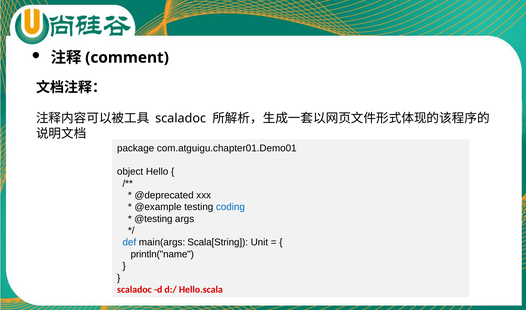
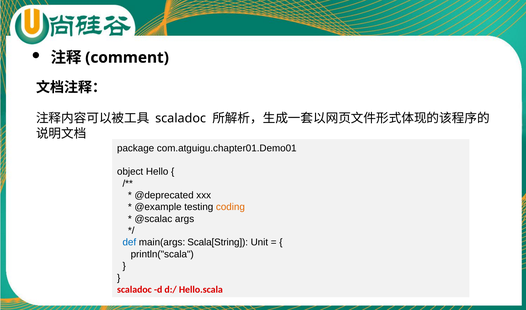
coding colour: blue -> orange
@testing: @testing -> @scalac
println("name: println("name -> println("scala
